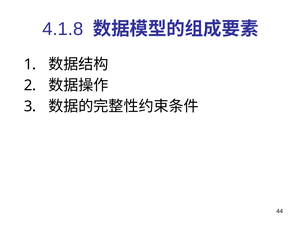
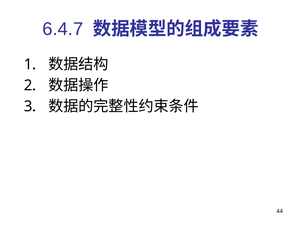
4.1.8: 4.1.8 -> 6.4.7
